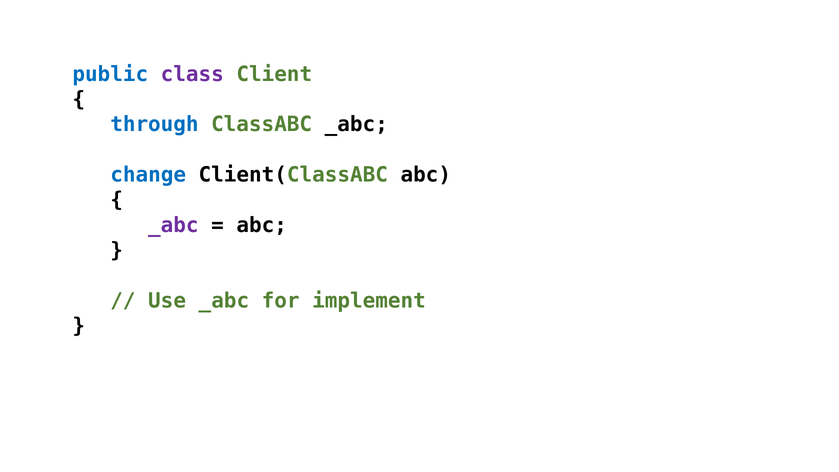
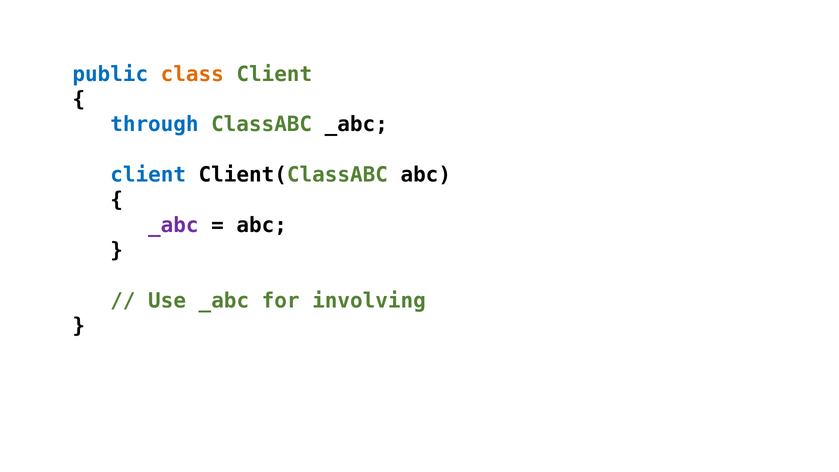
class colour: purple -> orange
change at (148, 175): change -> client
implement: implement -> involving
